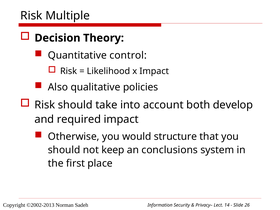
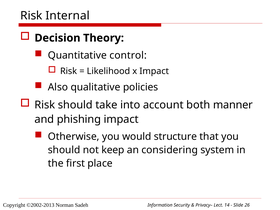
Multiple: Multiple -> Internal
develop: develop -> manner
required: required -> phishing
conclusions: conclusions -> considering
